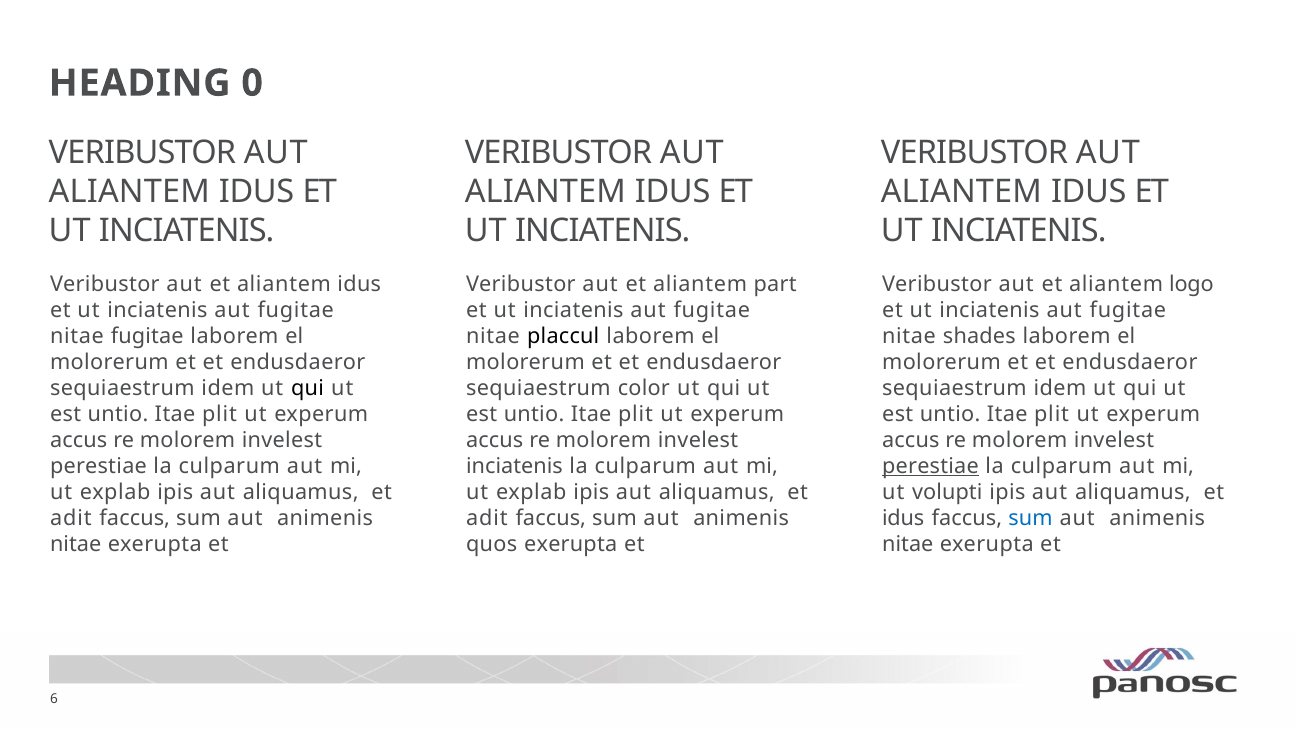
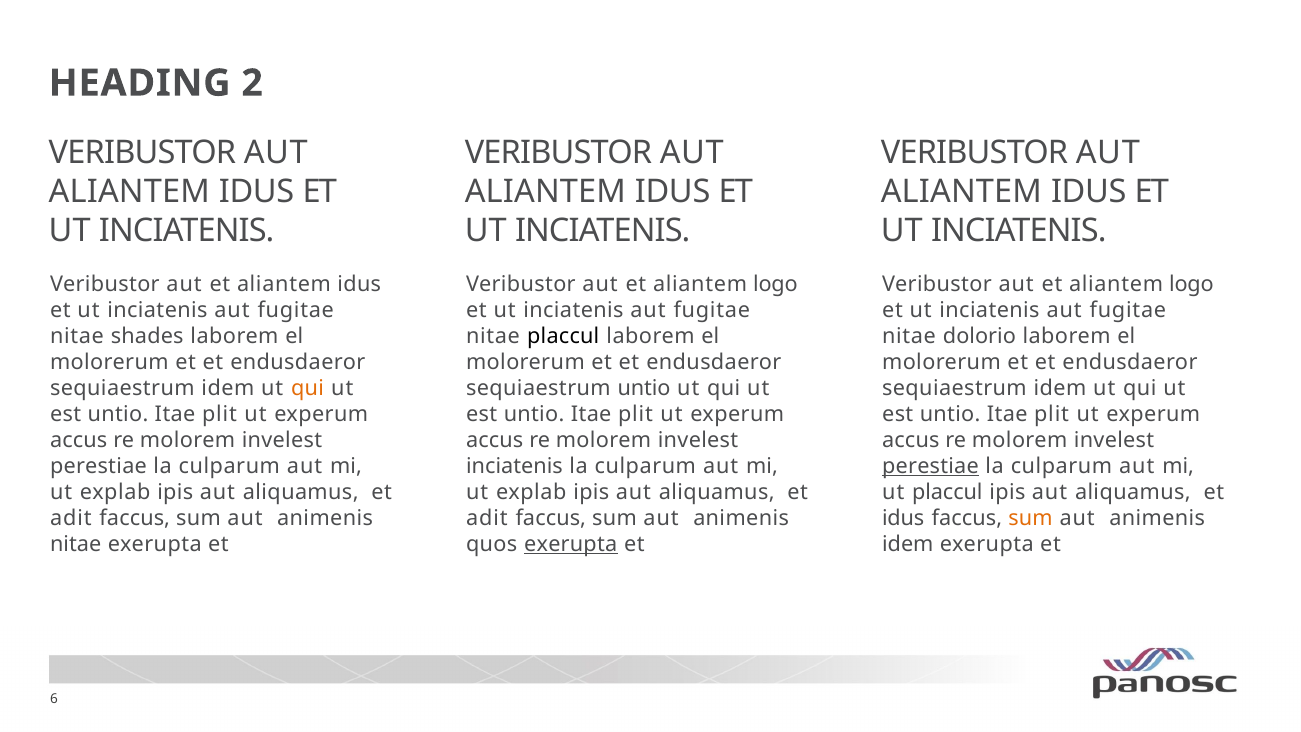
0: 0 -> 2
part at (775, 284): part -> logo
nitae fugitae: fugitae -> shades
shades: shades -> dolorio
qui at (308, 388) colour: black -> orange
sequiaestrum color: color -> untio
ut volupti: volupti -> placcul
sum at (1031, 518) colour: blue -> orange
exerupta at (571, 544) underline: none -> present
nitae at (908, 544): nitae -> idem
